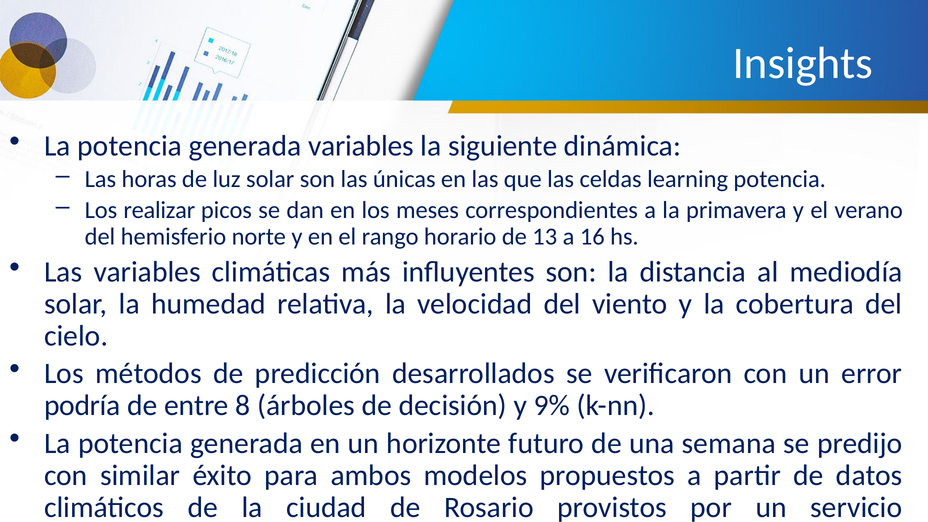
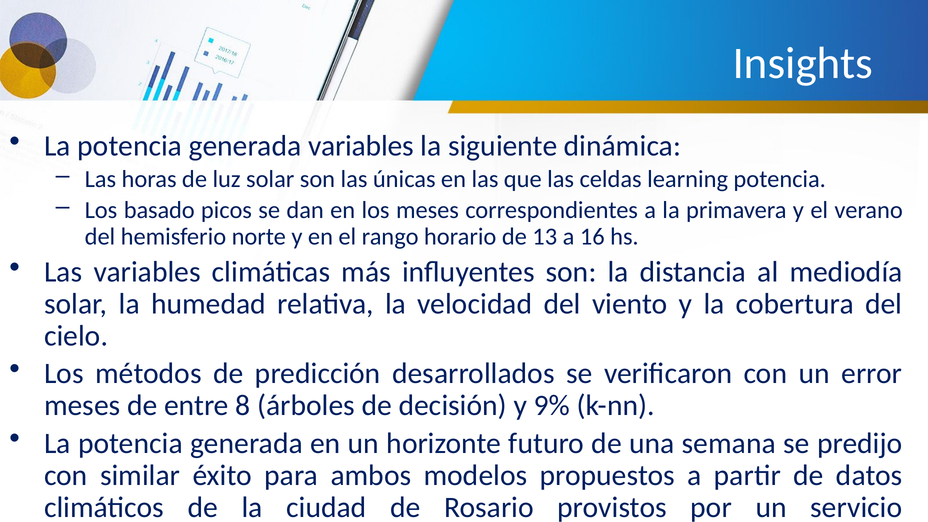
realizar: realizar -> basado
podría at (82, 406): podría -> meses
